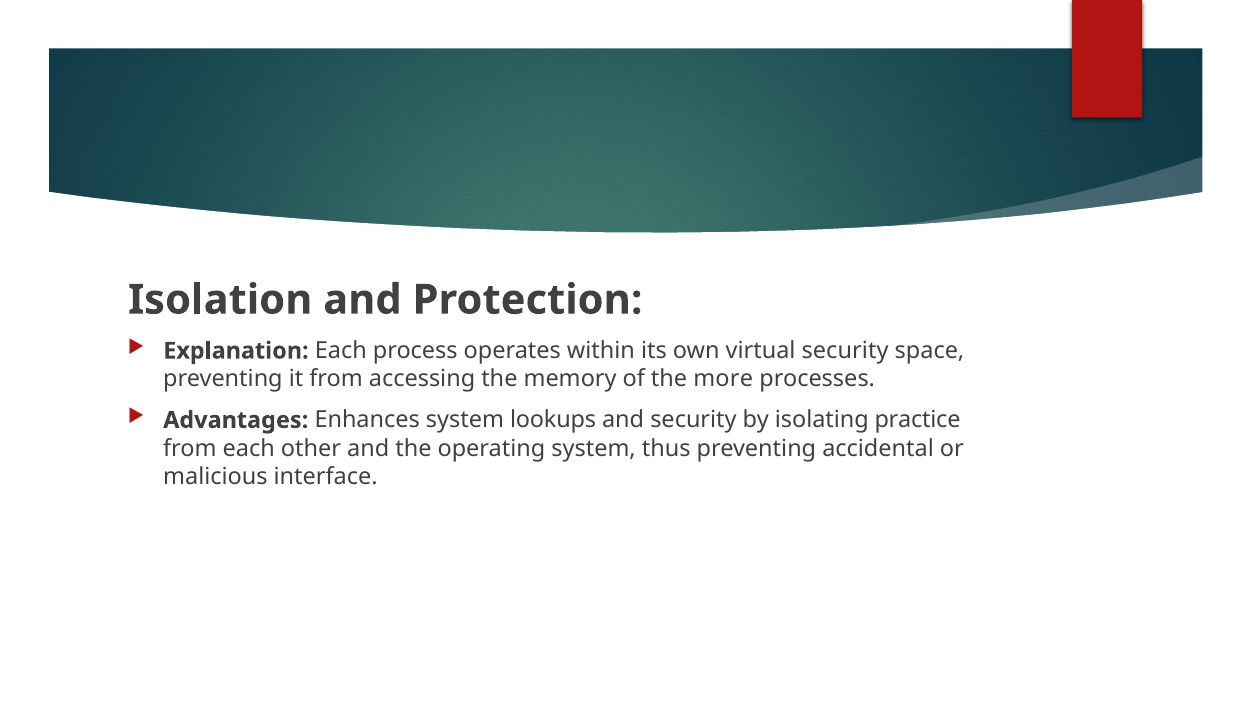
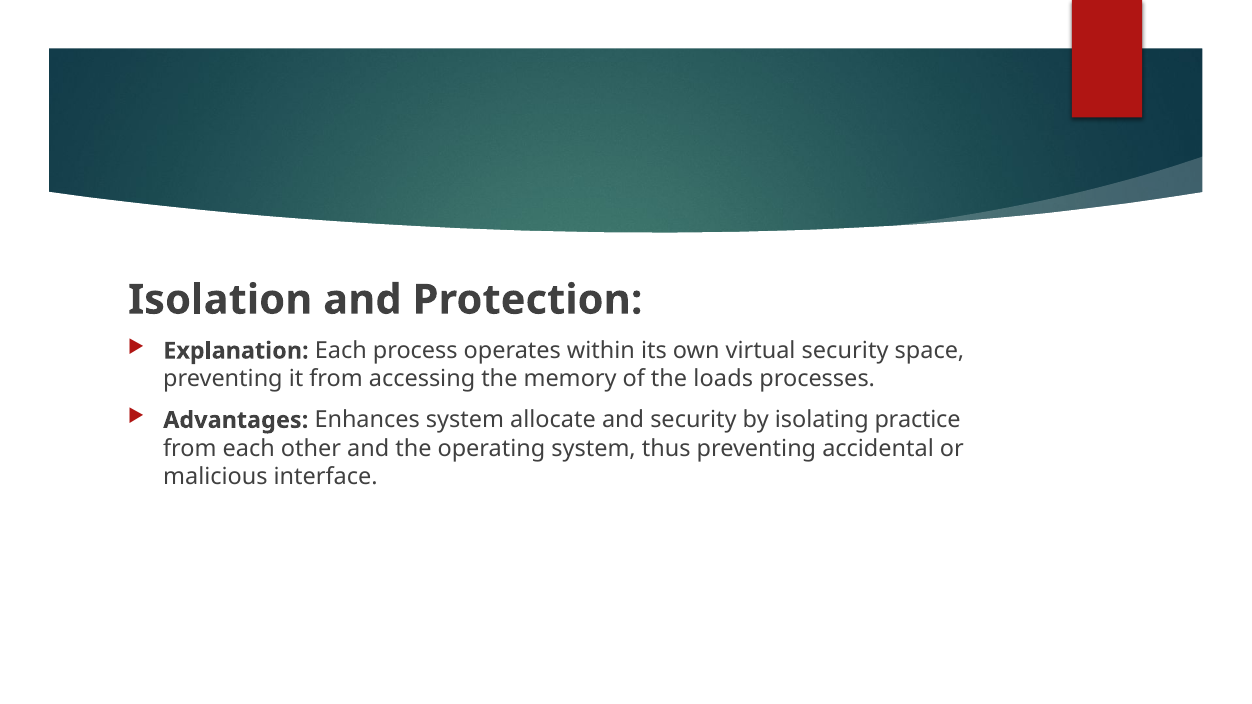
more: more -> loads
lookups: lookups -> allocate
